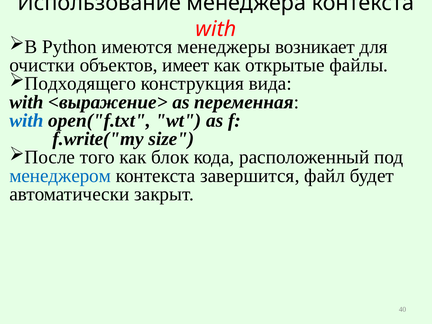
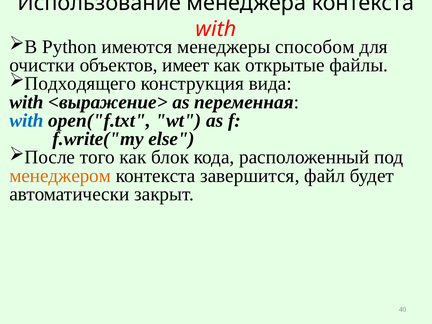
возникает: возникает -> способом
size: size -> else
менеджером colour: blue -> orange
